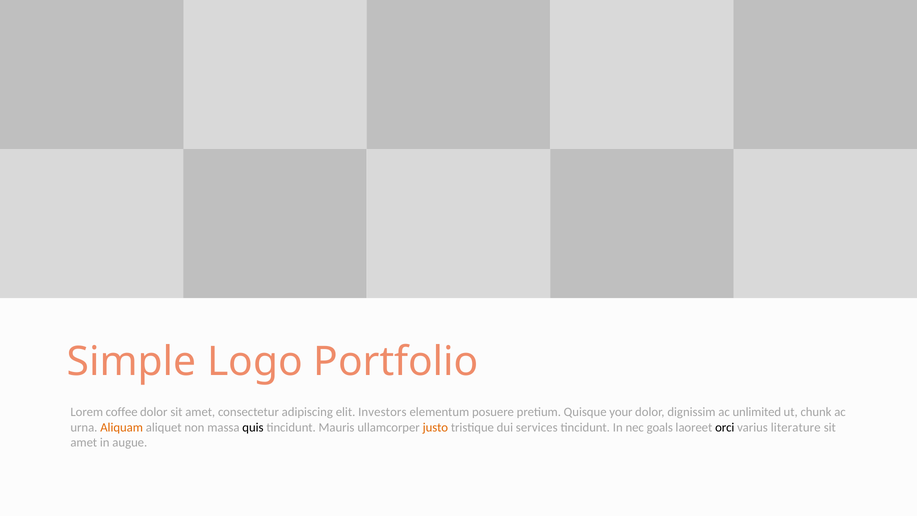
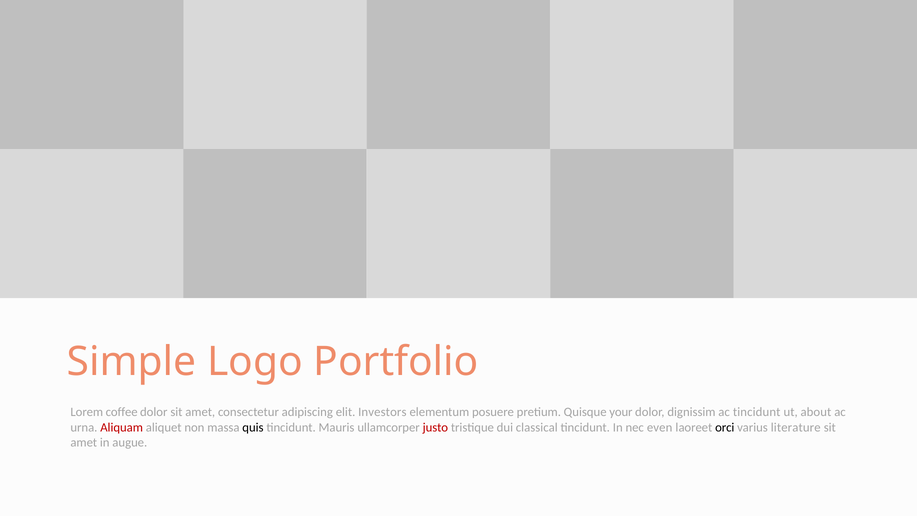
ac unlimited: unlimited -> tincidunt
chunk: chunk -> about
Aliquam colour: orange -> red
justo colour: orange -> red
services: services -> classical
goals: goals -> even
